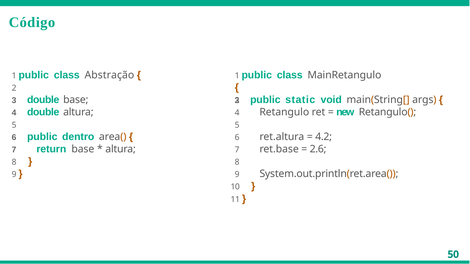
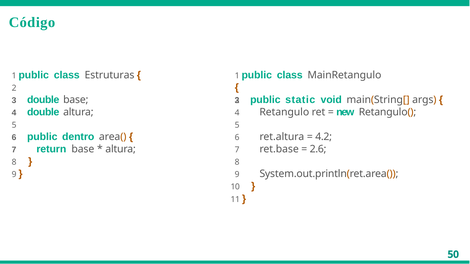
Abstração: Abstração -> Estruturas
